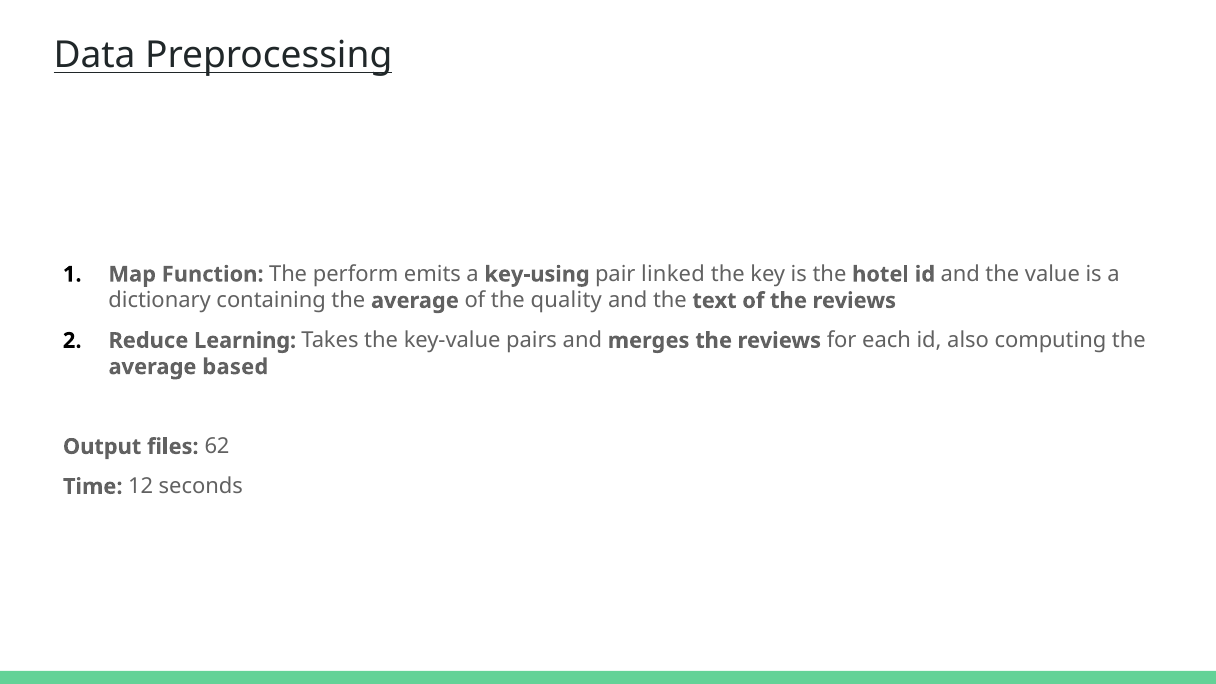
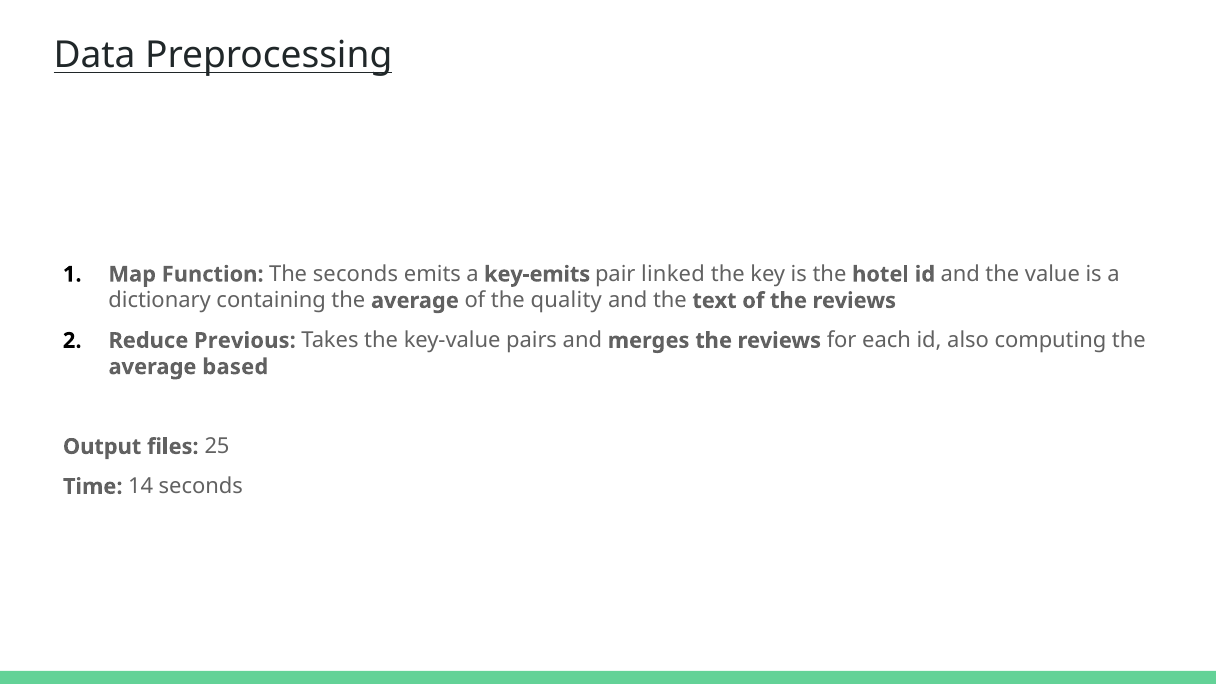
The perform: perform -> seconds
key-using: key-using -> key-emits
Learning: Learning -> Previous
62: 62 -> 25
12: 12 -> 14
